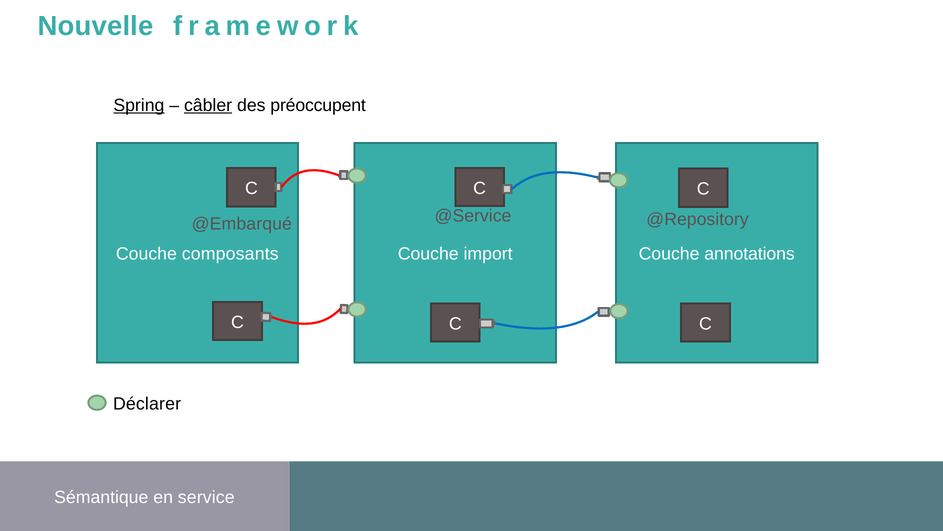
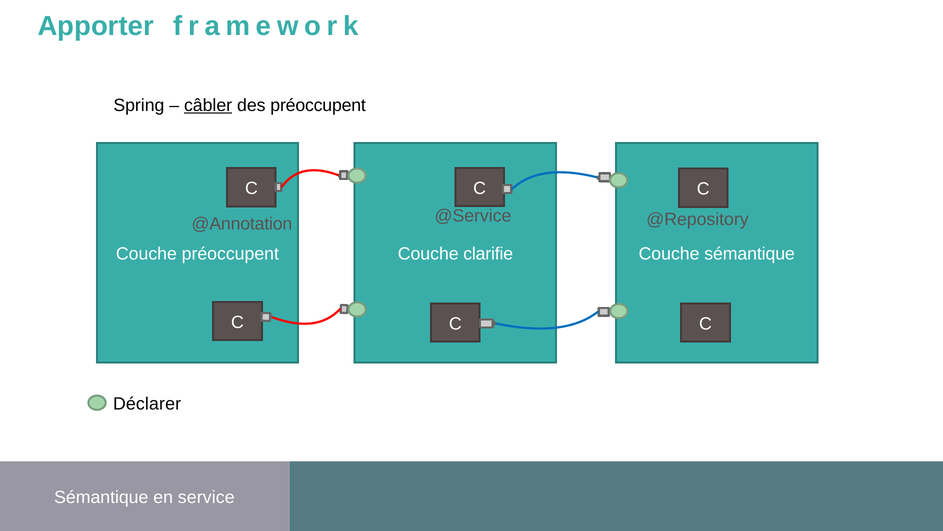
Nouvelle: Nouvelle -> Apporter
Spring underline: present -> none
@Embarqué: @Embarqué -> @Annotation
Couche composants: composants -> préoccupent
import: import -> clarifie
Couche annotations: annotations -> sémantique
